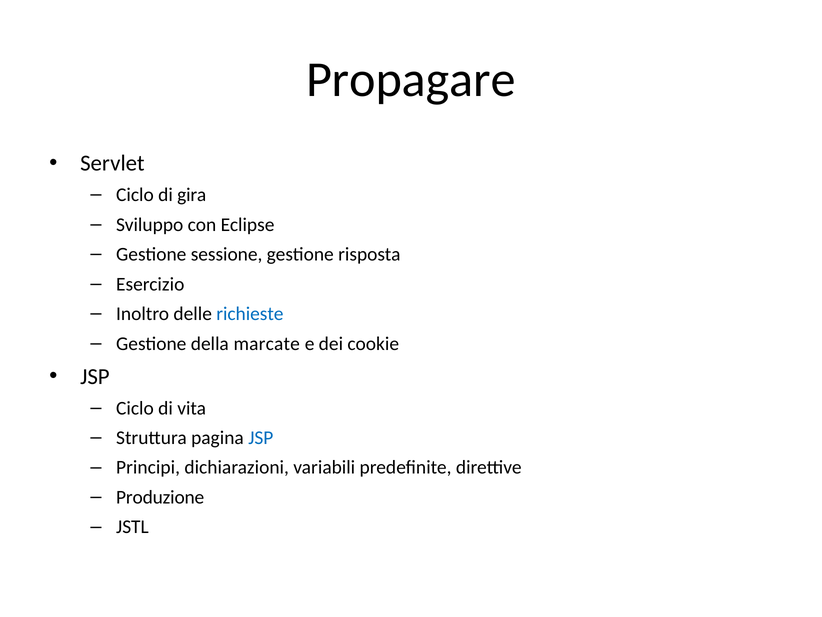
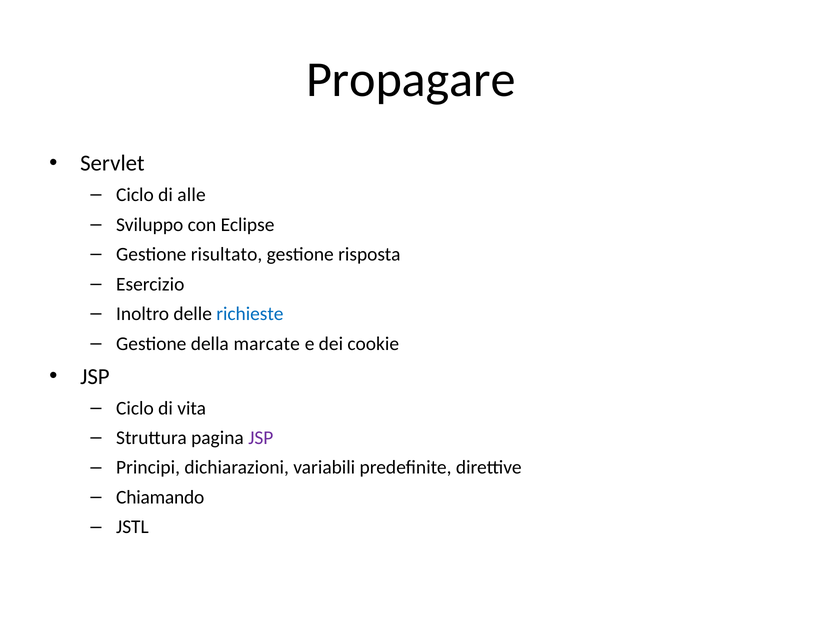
gira: gira -> alle
sessione: sessione -> risultato
JSP at (261, 437) colour: blue -> purple
Produzione: Produzione -> Chiamando
